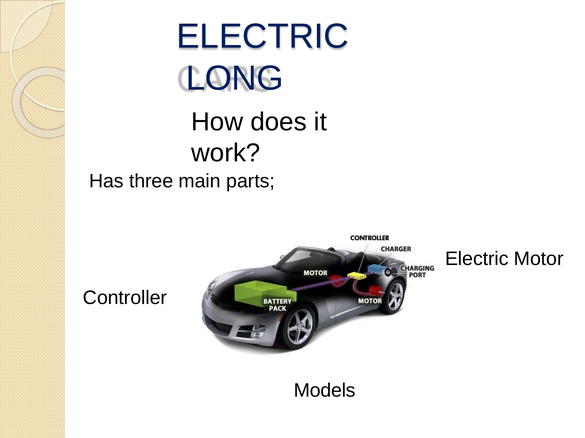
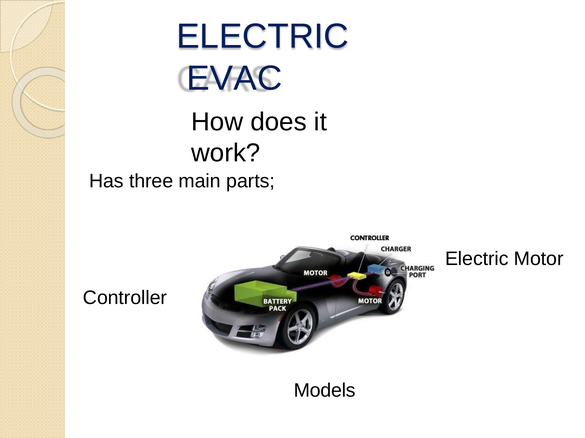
LONG: LONG -> EVAC
